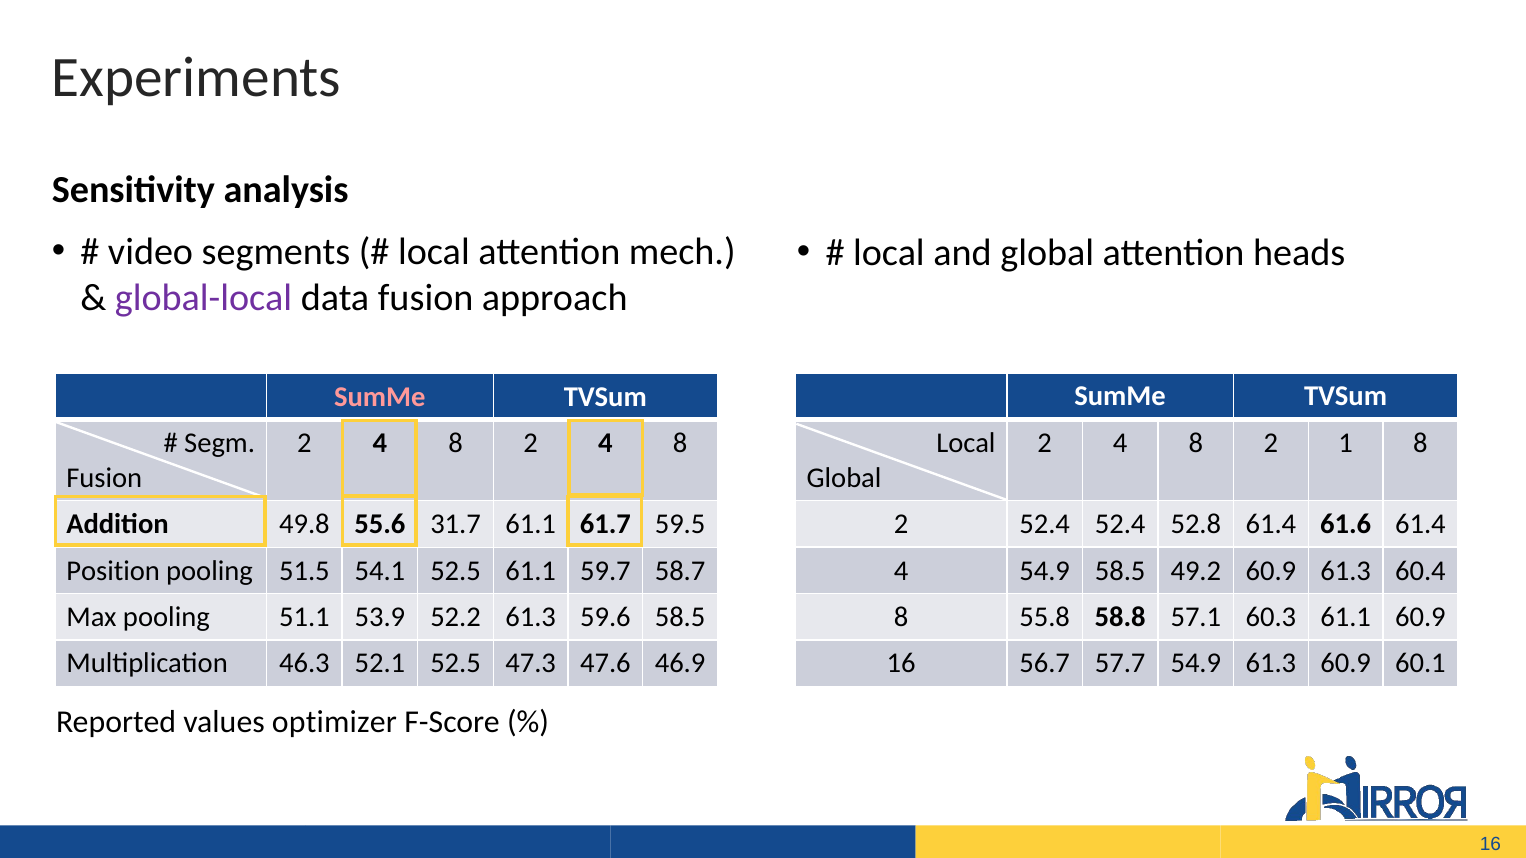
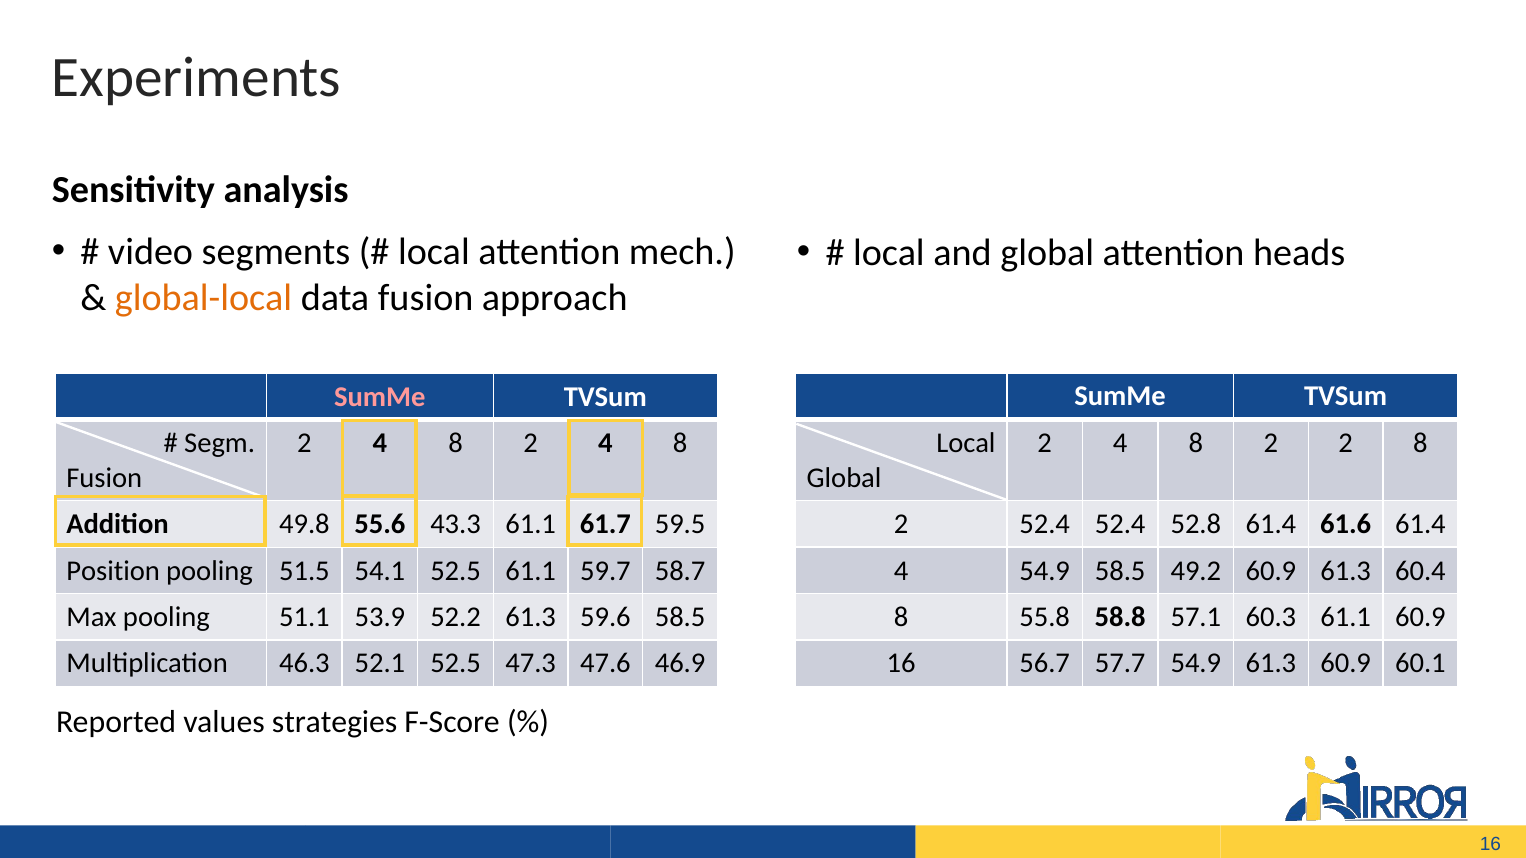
global-local colour: purple -> orange
2 1: 1 -> 2
31.7: 31.7 -> 43.3
optimizer: optimizer -> strategies
